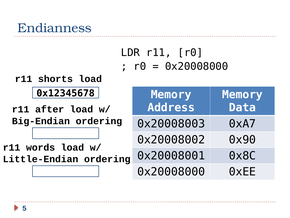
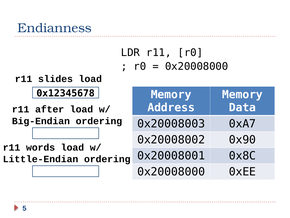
shorts: shorts -> slides
